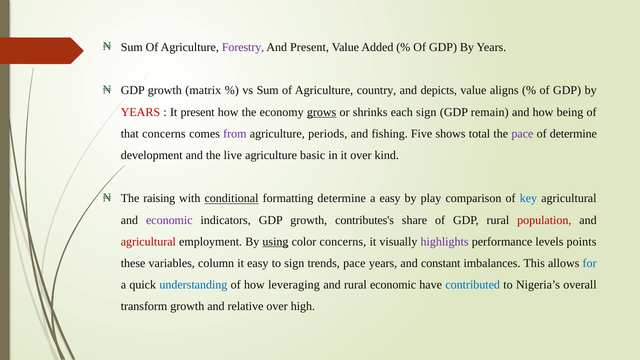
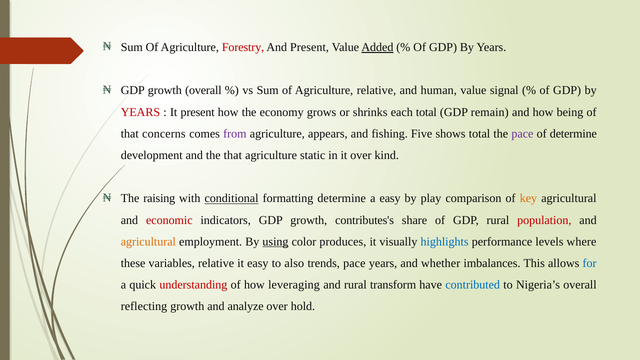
Forestry colour: purple -> red
Added underline: none -> present
growth matrix: matrix -> overall
Agriculture country: country -> relative
depicts: depicts -> human
aligns: aligns -> signal
grows underline: present -> none
each sign: sign -> total
periods: periods -> appears
the live: live -> that
basic: basic -> static
key colour: blue -> orange
economic at (169, 220) colour: purple -> red
agricultural at (148, 242) colour: red -> orange
color concerns: concerns -> produces
highlights colour: purple -> blue
points: points -> where
variables column: column -> relative
to sign: sign -> also
constant: constant -> whether
understanding colour: blue -> red
rural economic: economic -> transform
transform: transform -> reflecting
relative: relative -> analyze
high: high -> hold
